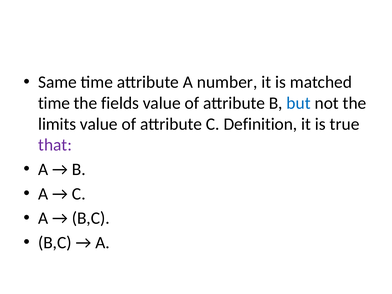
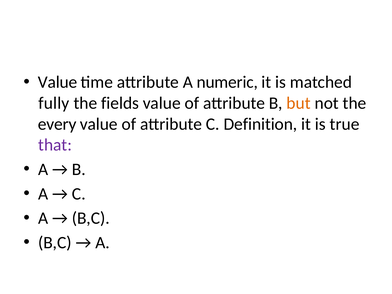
Same at (58, 82): Same -> Value
number: number -> numeric
time at (54, 103): time -> fully
but colour: blue -> orange
limits: limits -> every
